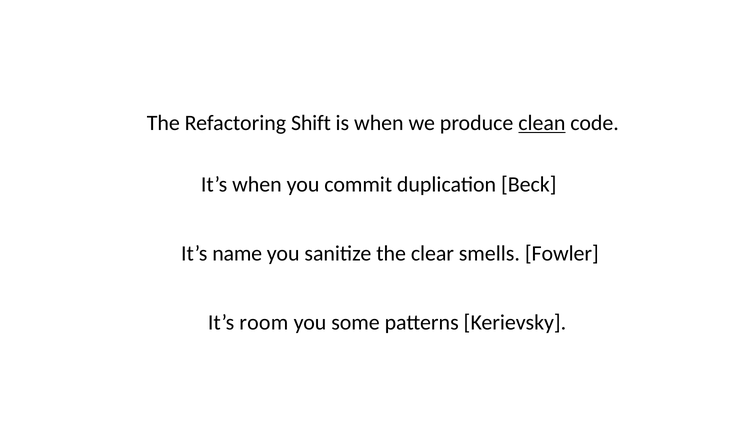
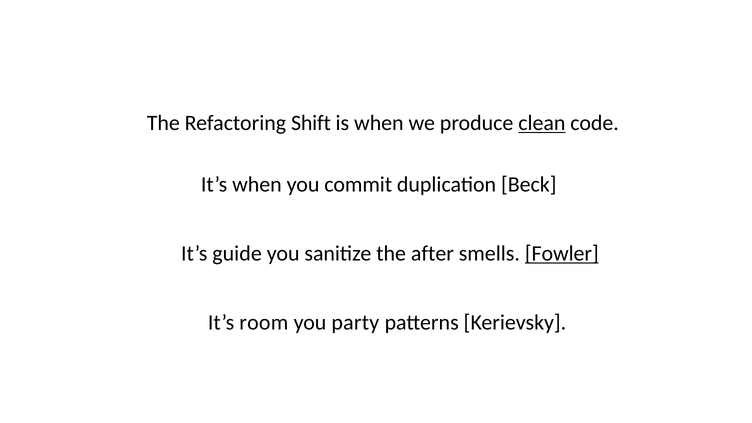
name: name -> guide
clear: clear -> after
Fowler underline: none -> present
some: some -> party
